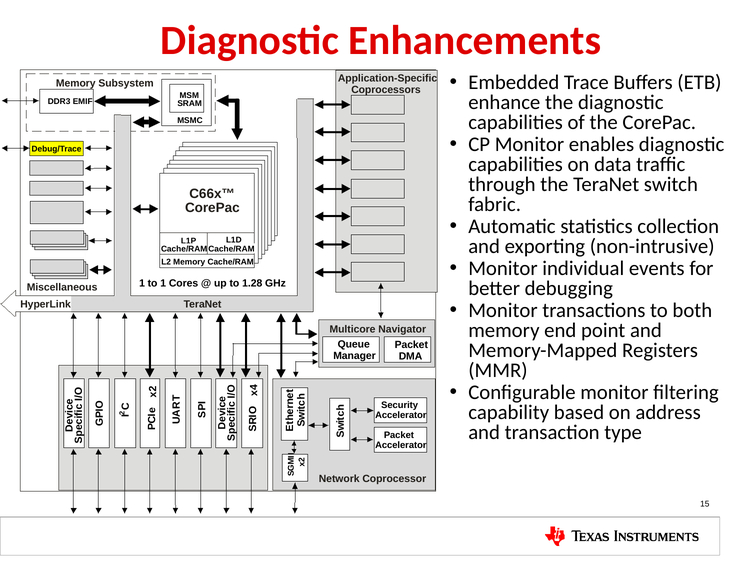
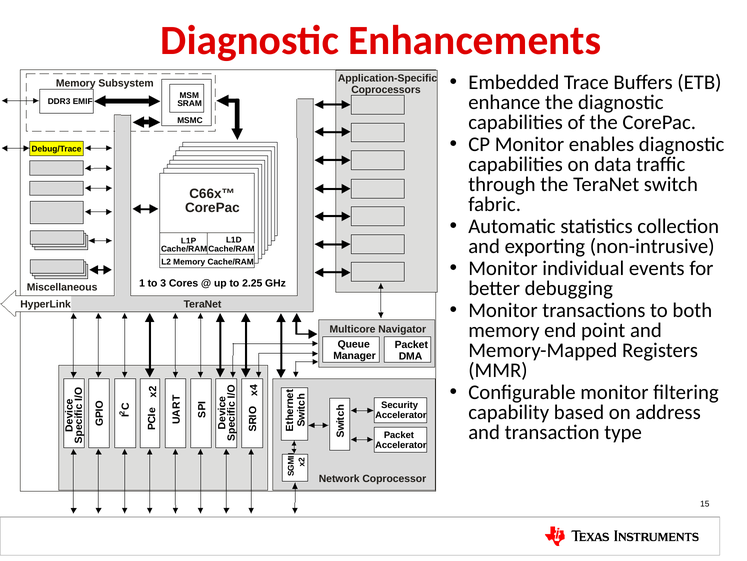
to 1: 1 -> 3
1.28: 1.28 -> 2.25
